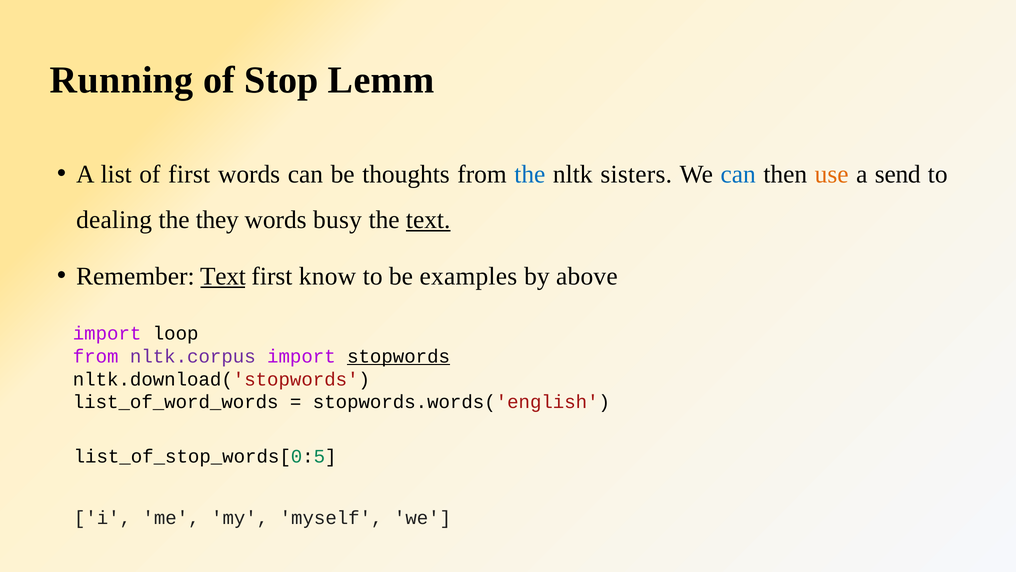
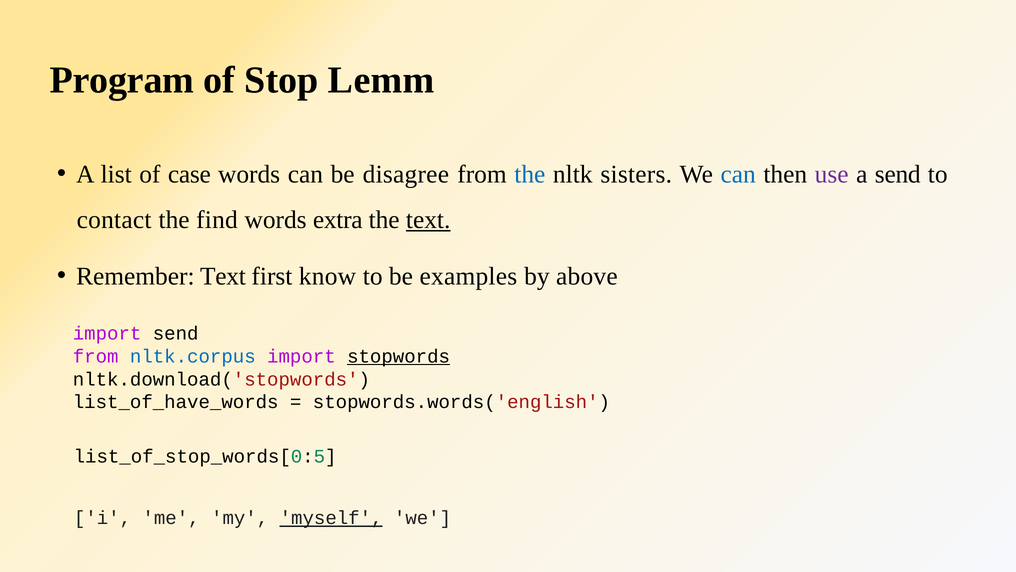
Running: Running -> Program
of first: first -> case
thoughts: thoughts -> disagree
use colour: orange -> purple
dealing: dealing -> contact
they: they -> find
busy: busy -> extra
Text at (223, 276) underline: present -> none
import loop: loop -> send
nltk.corpus colour: purple -> blue
list_of_word_words: list_of_word_words -> list_of_have_words
myself underline: none -> present
